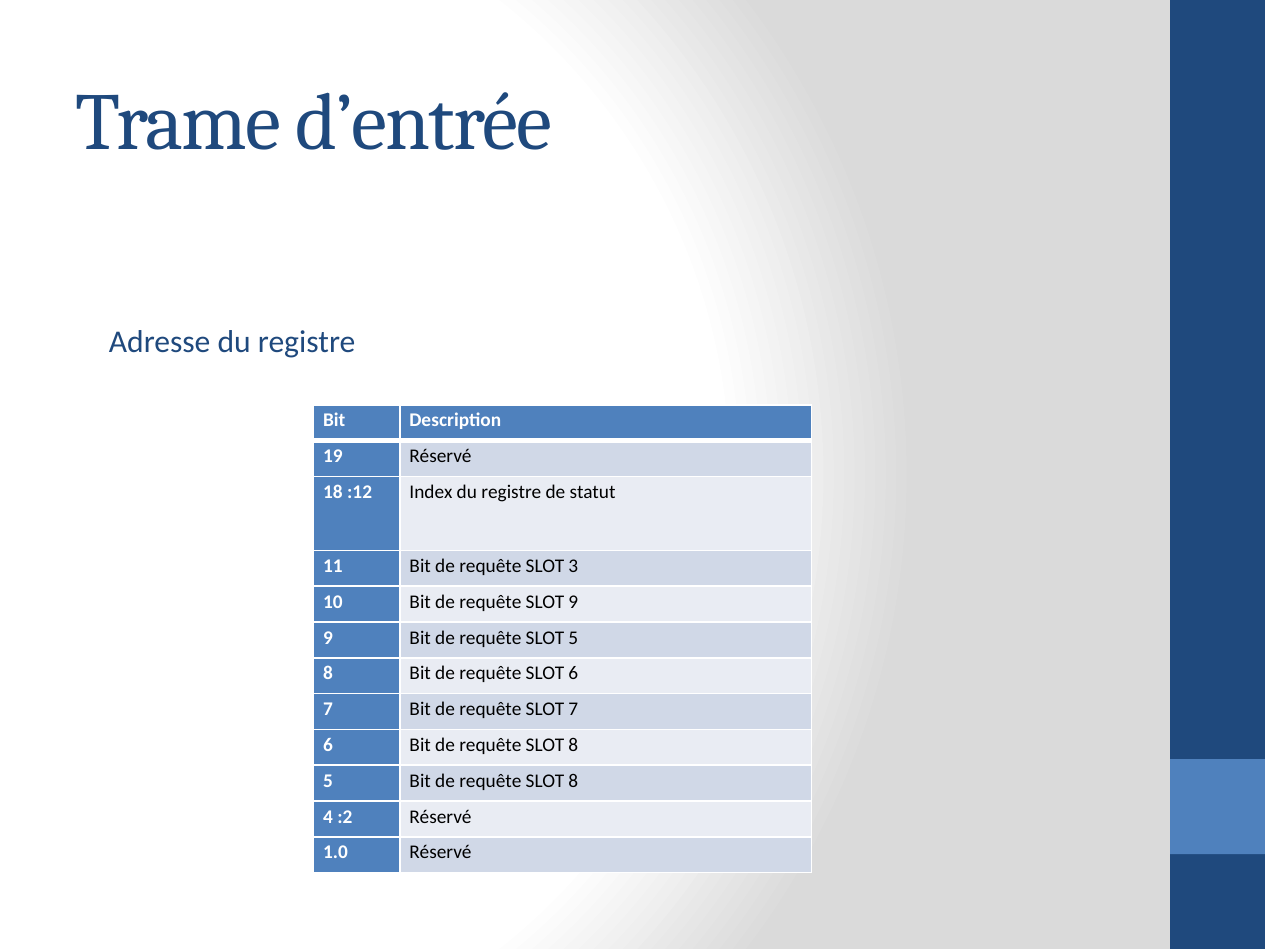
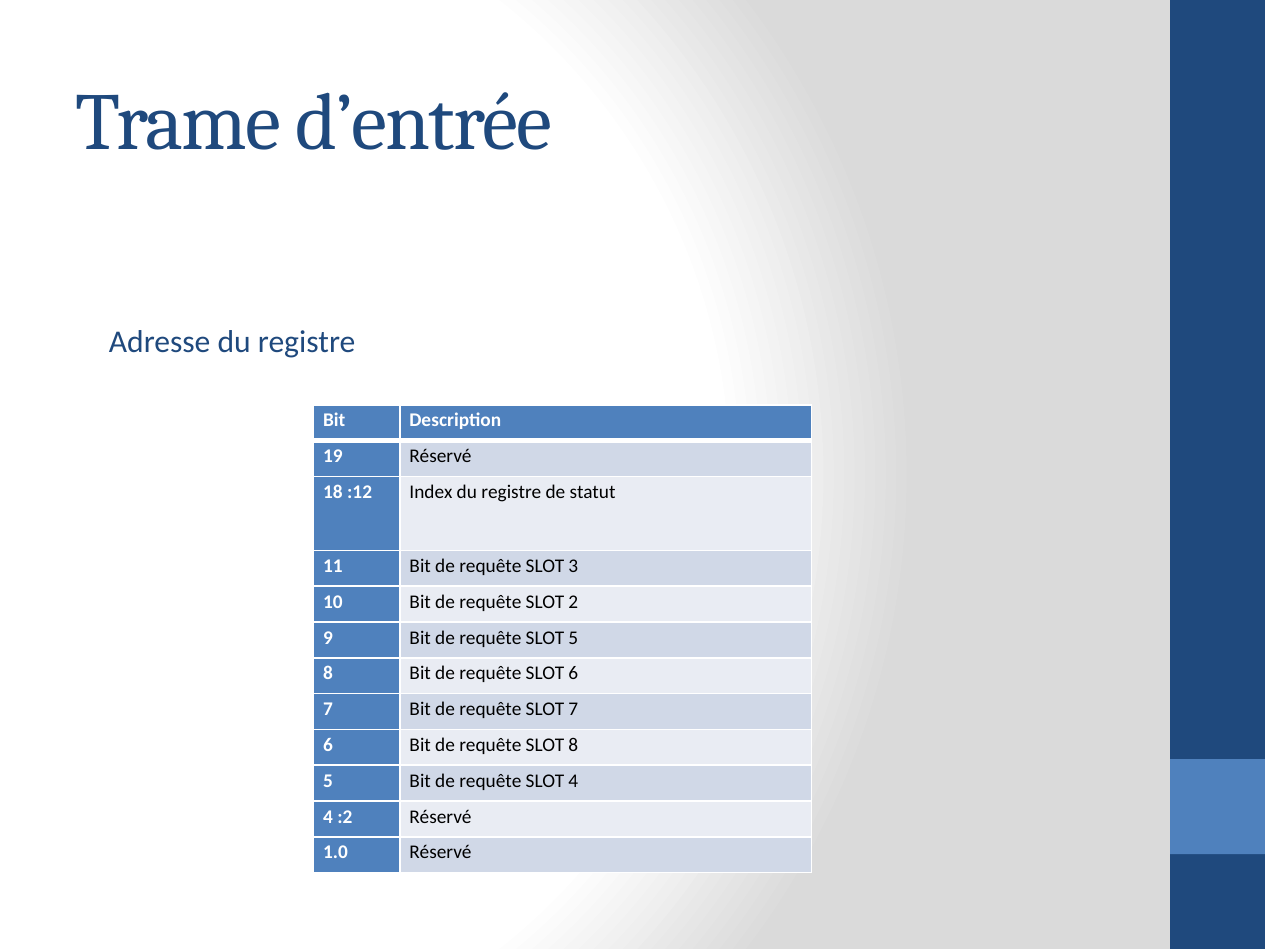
SLOT 9: 9 -> 2
8 at (573, 781): 8 -> 4
